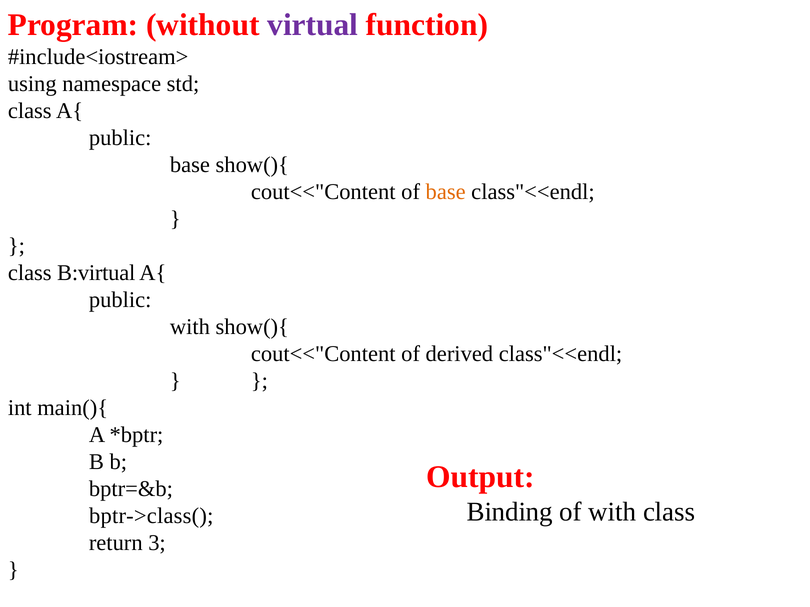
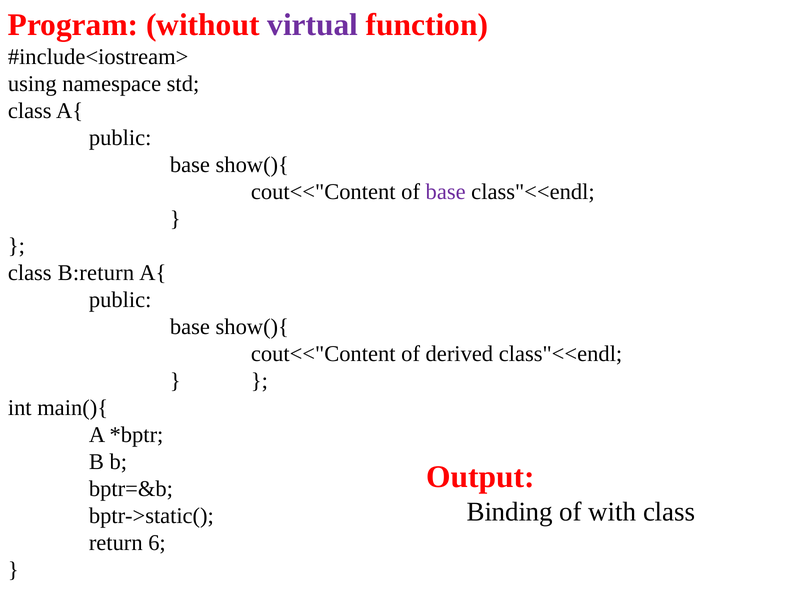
base at (446, 192) colour: orange -> purple
B:virtual: B:virtual -> B:return
with at (190, 327): with -> base
bptr->class(: bptr->class( -> bptr->static(
3: 3 -> 6
